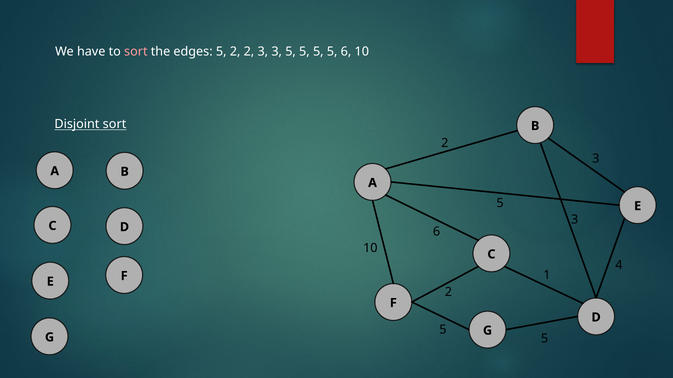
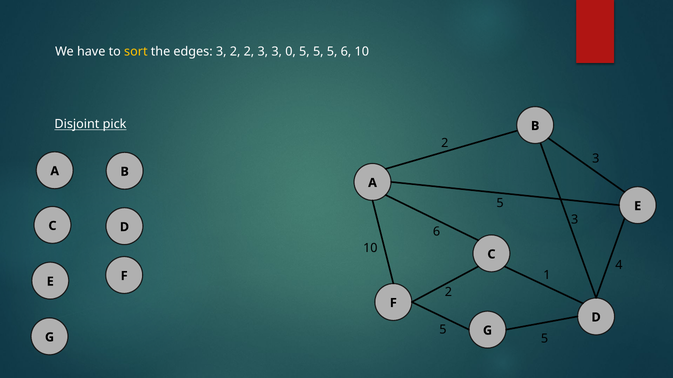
sort at (136, 51) colour: pink -> yellow
edges 5: 5 -> 3
3 5: 5 -> 0
Disjoint sort: sort -> pick
